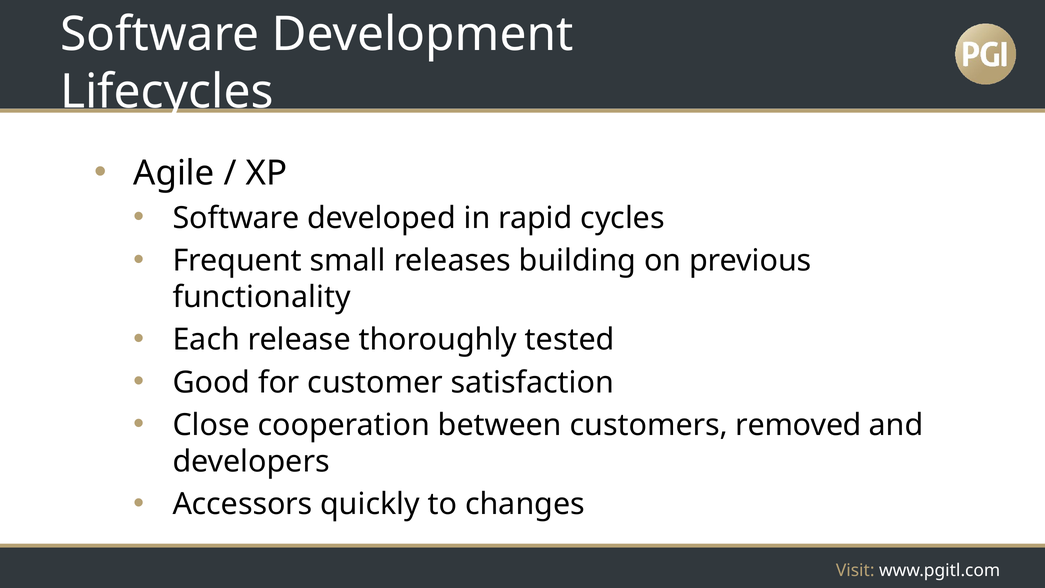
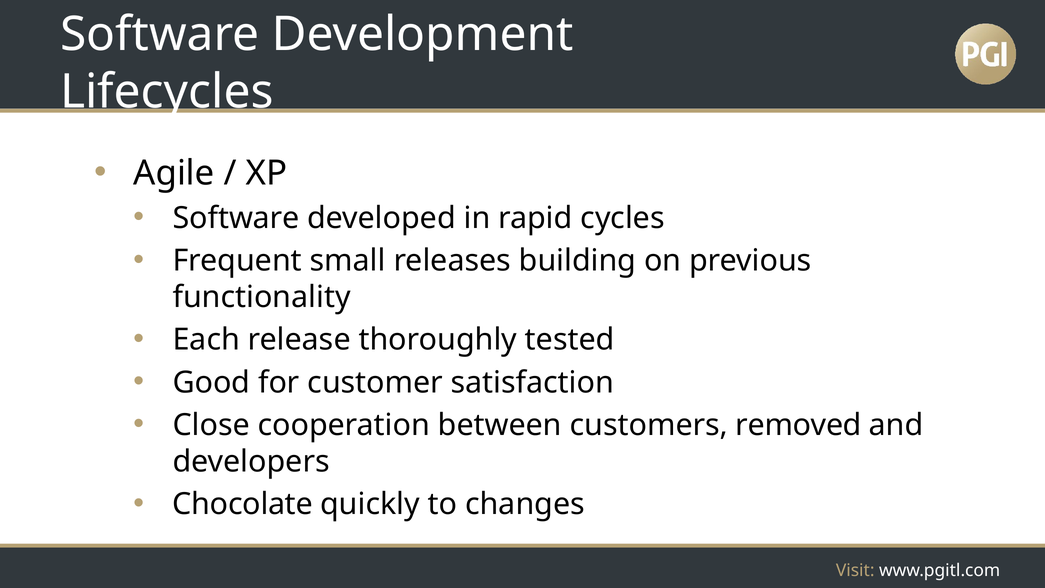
Accessors: Accessors -> Chocolate
